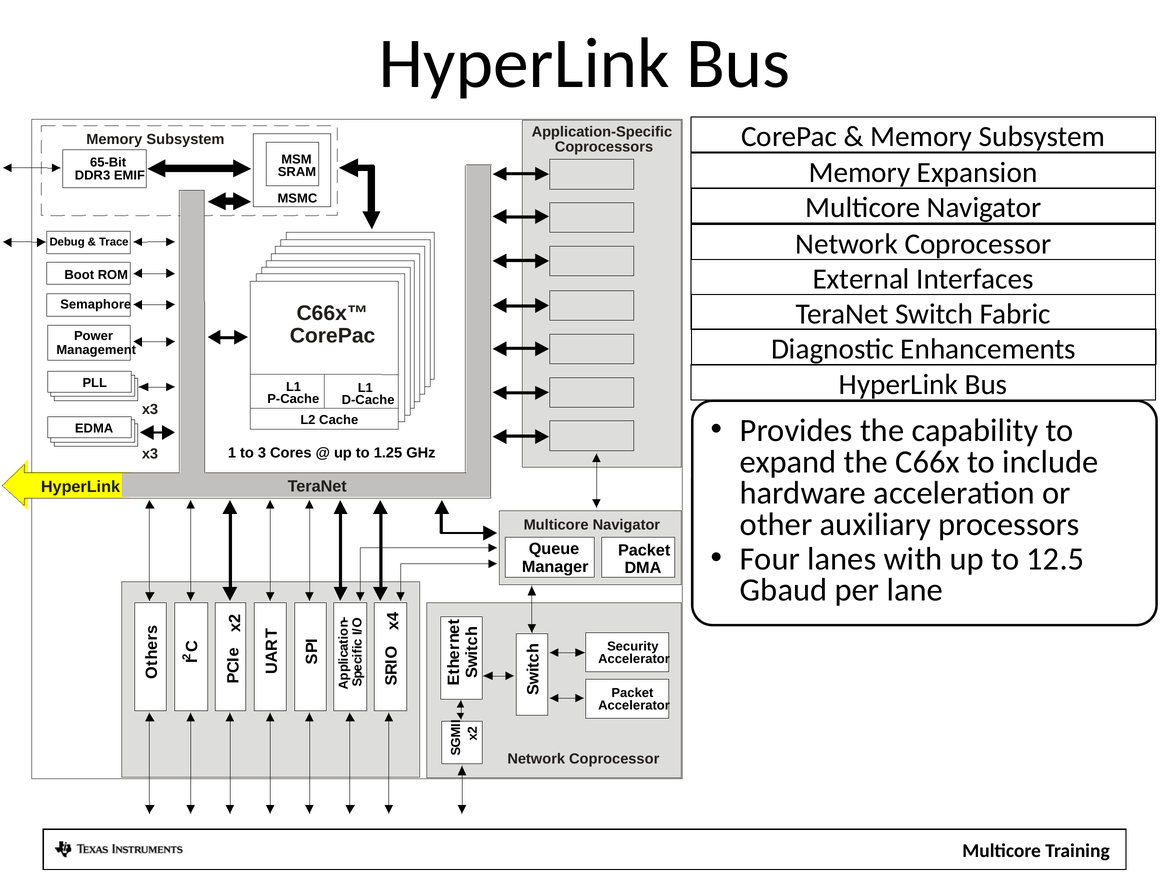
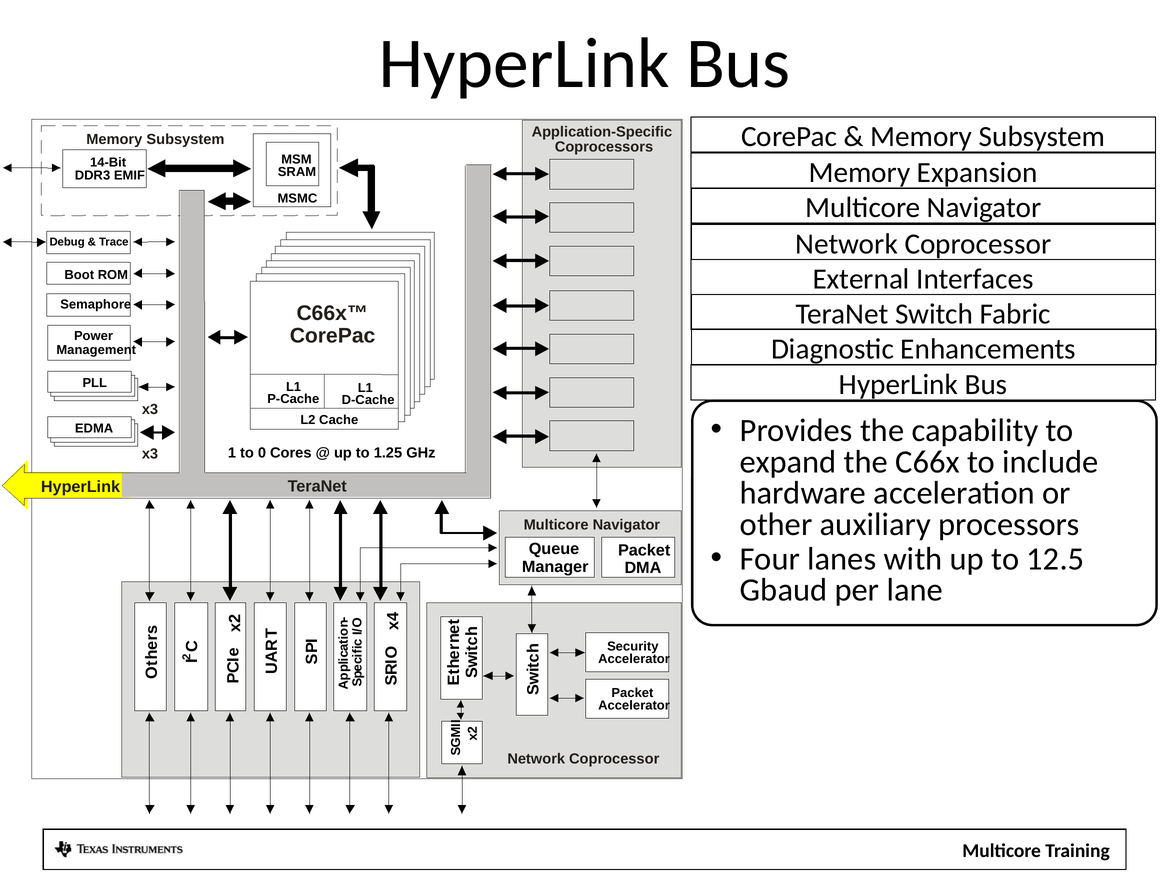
65-Bit: 65-Bit -> 14-Bit
3: 3 -> 0
